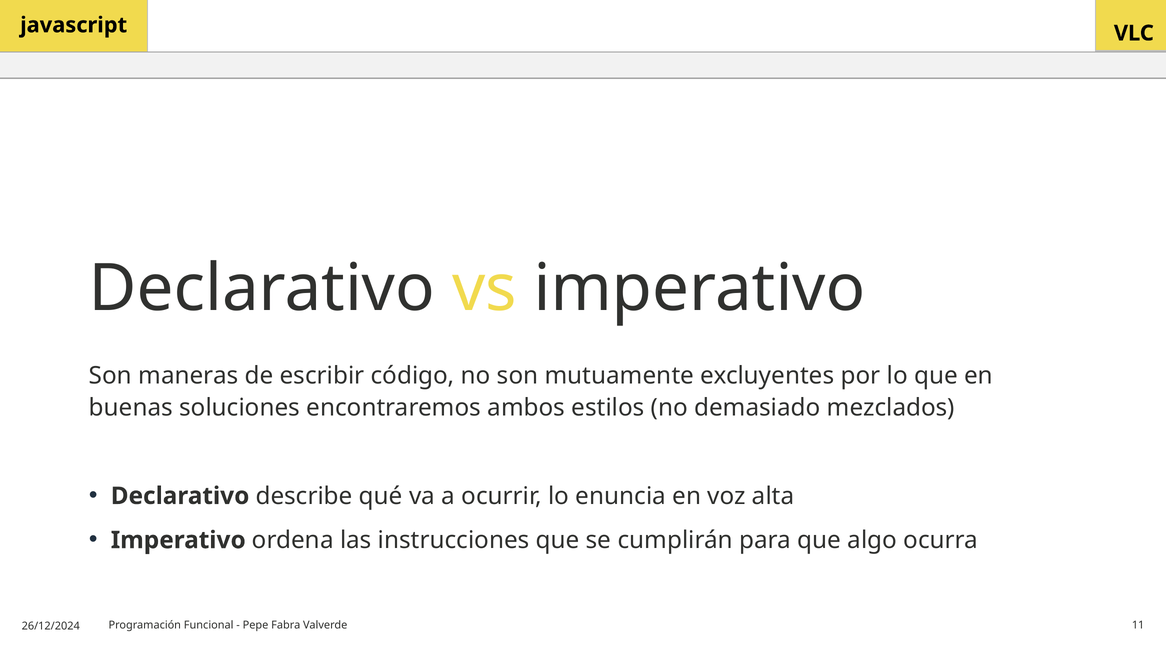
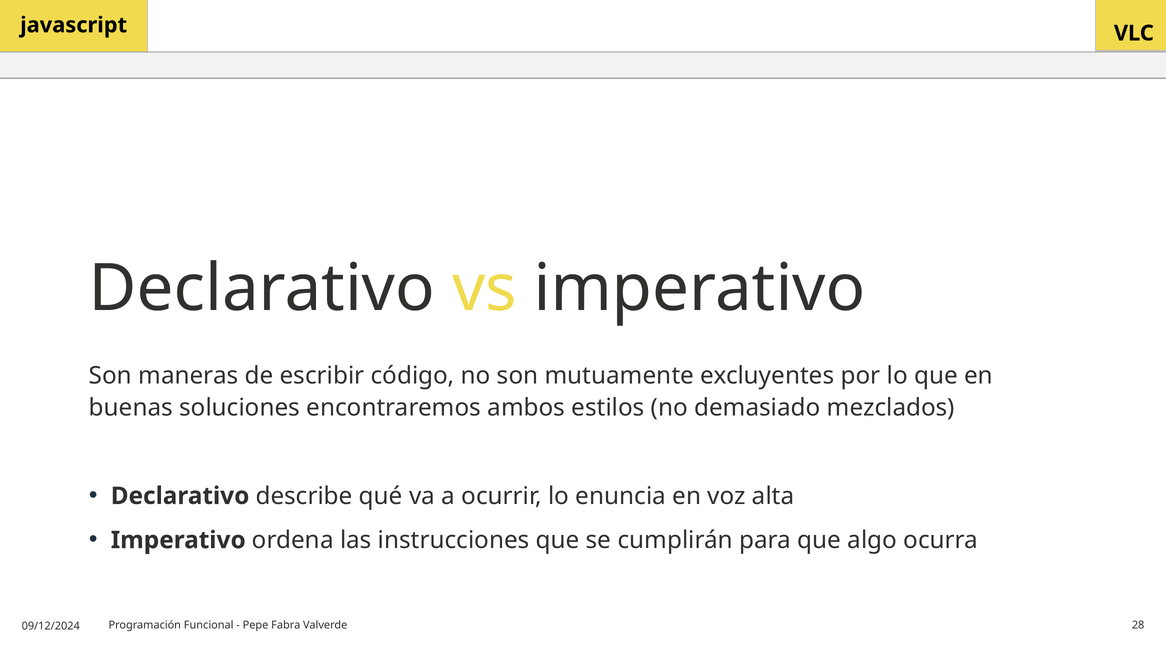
11: 11 -> 28
26/12/2024: 26/12/2024 -> 09/12/2024
